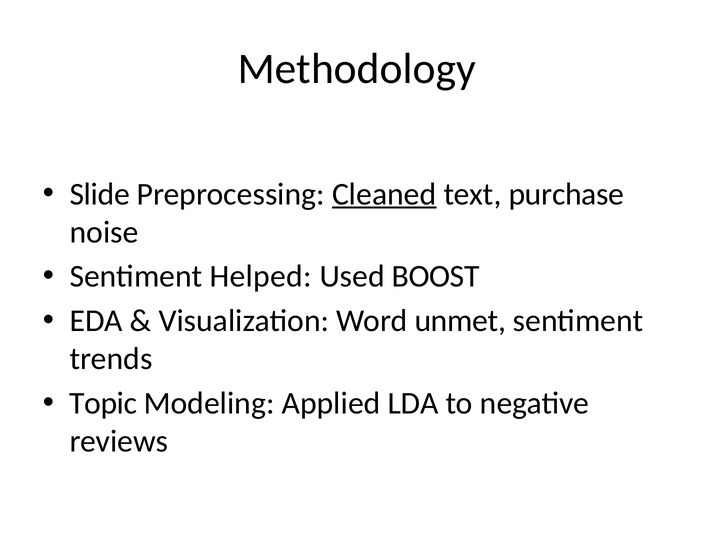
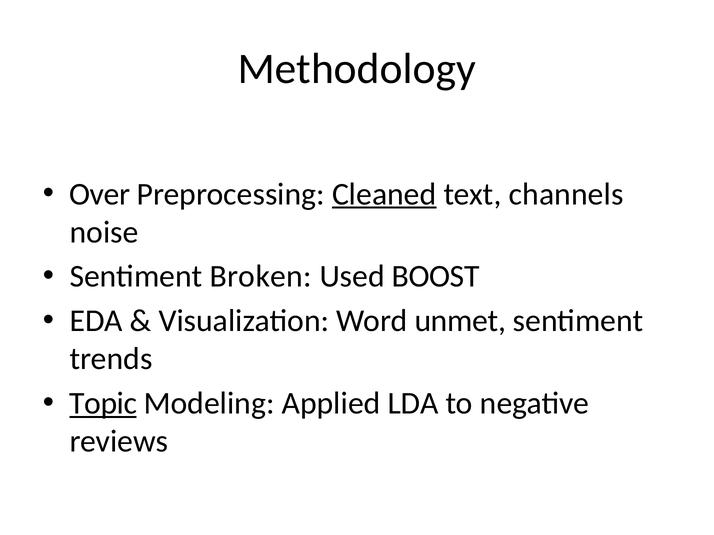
Slide: Slide -> Over
purchase: purchase -> channels
Helped: Helped -> Broken
Topic underline: none -> present
